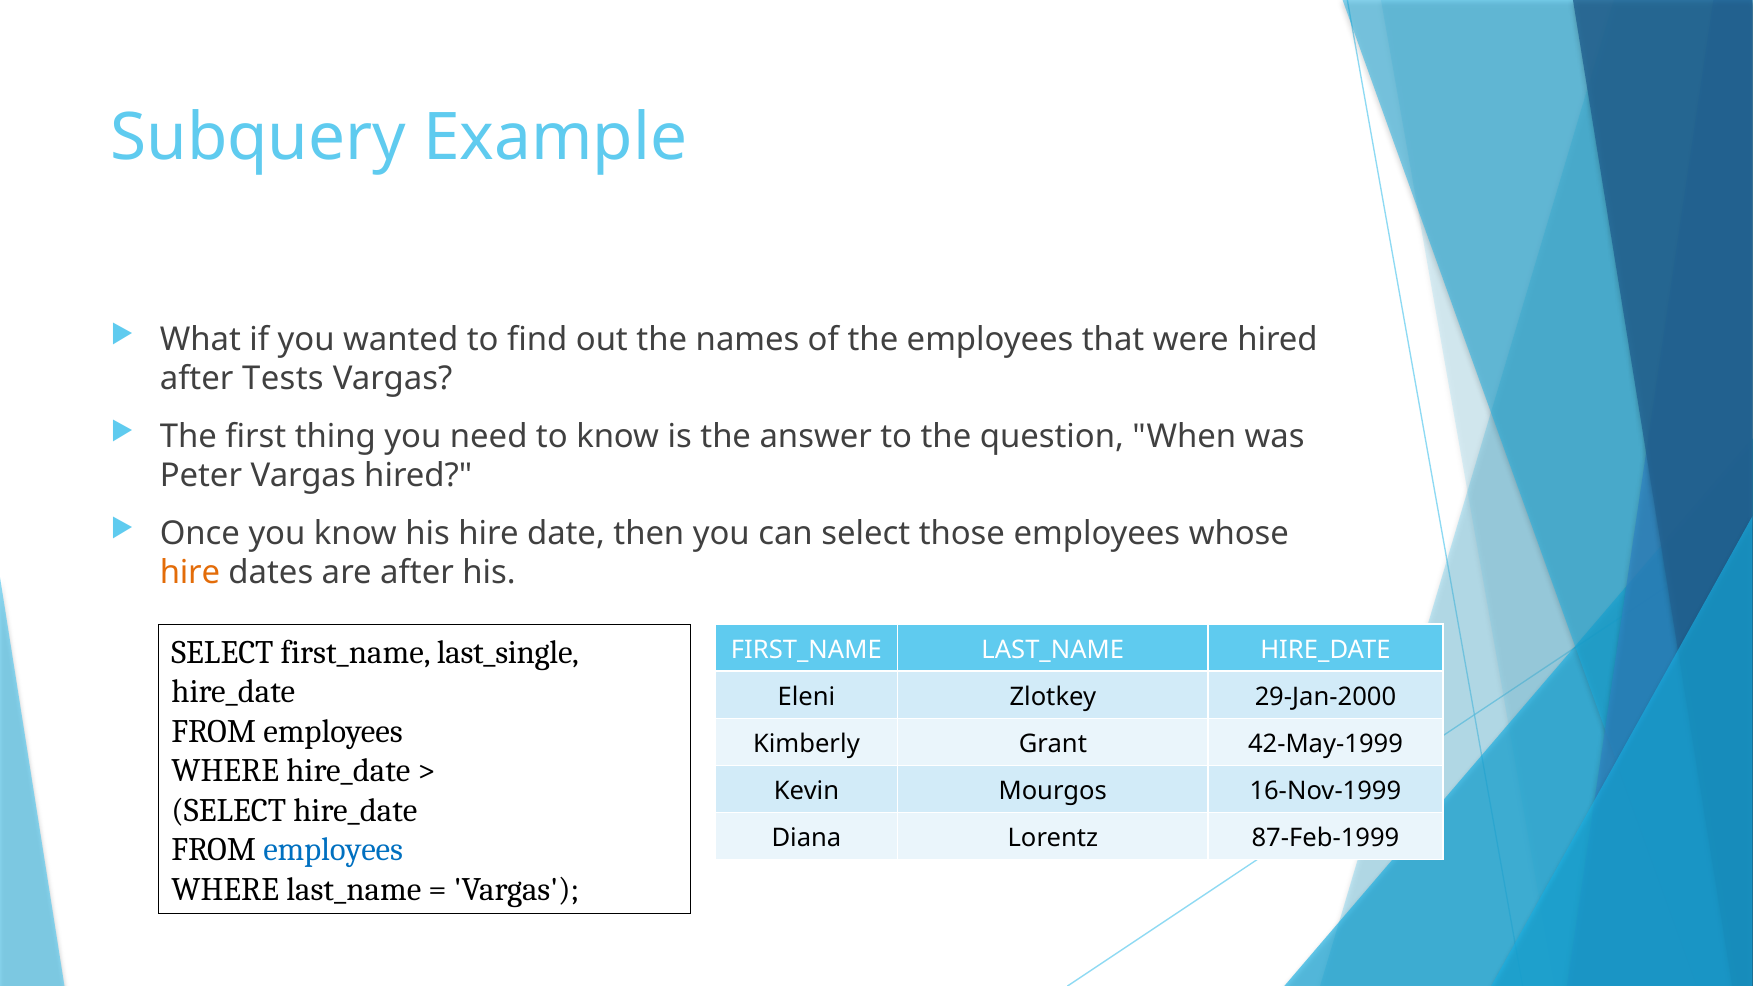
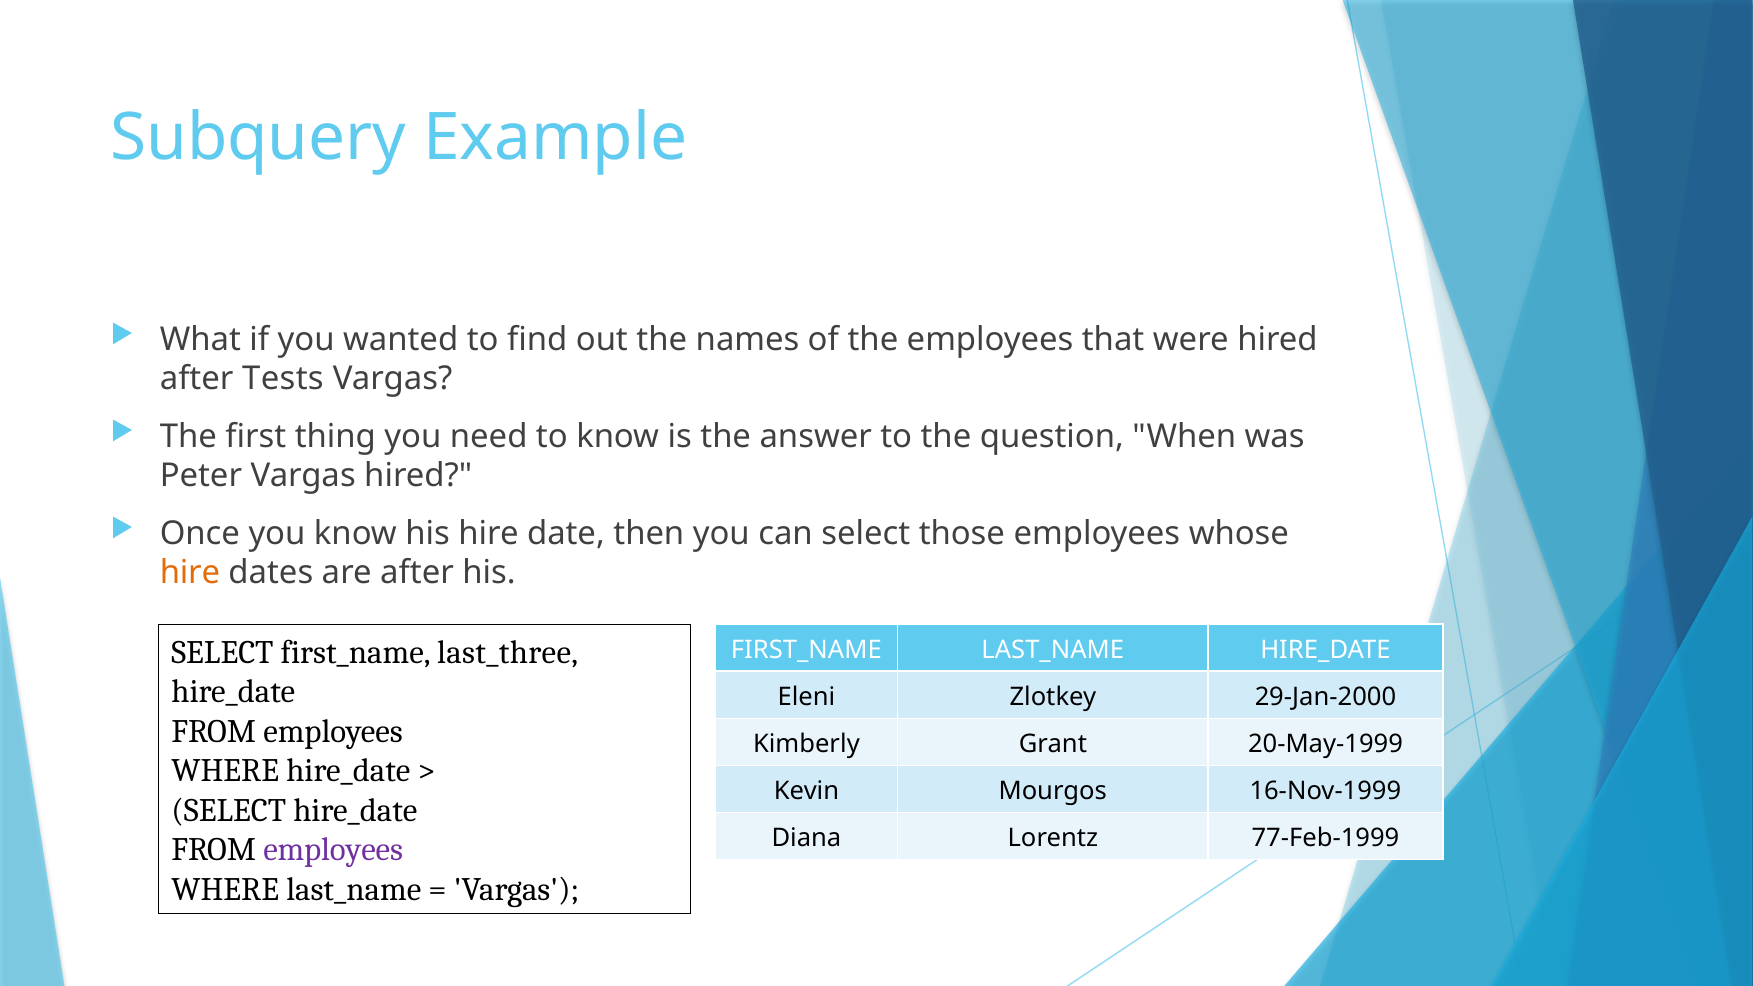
last_single: last_single -> last_three
42-May-1999: 42-May-1999 -> 20-May-1999
87-Feb-1999: 87-Feb-1999 -> 77-Feb-1999
employees at (333, 850) colour: blue -> purple
